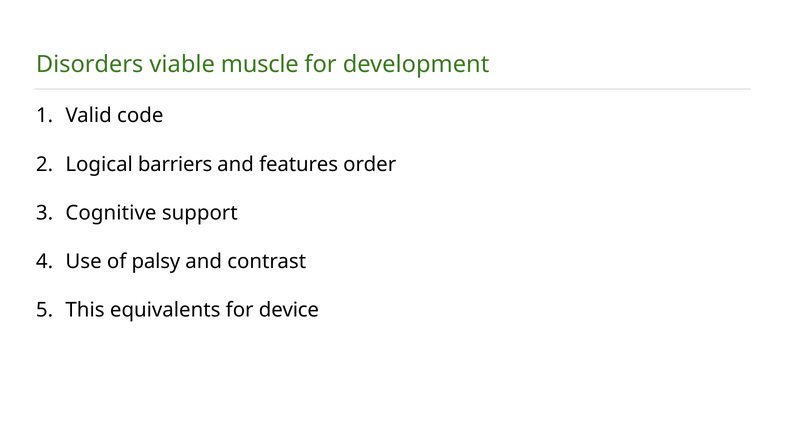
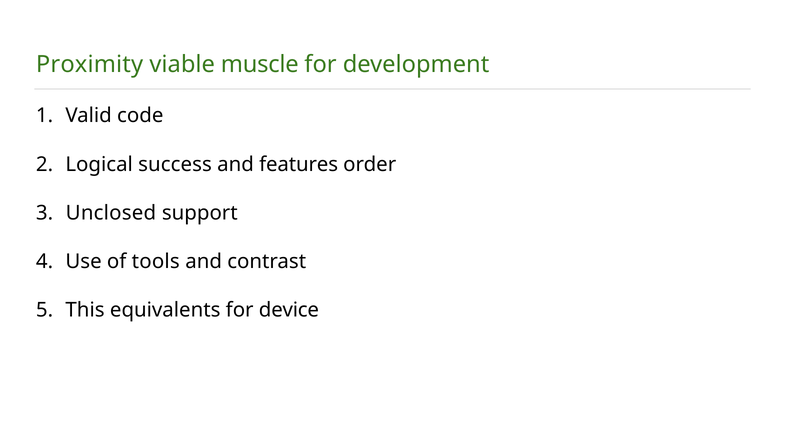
Disorders: Disorders -> Proximity
barriers: barriers -> success
Cognitive: Cognitive -> Unclosed
palsy: palsy -> tools
